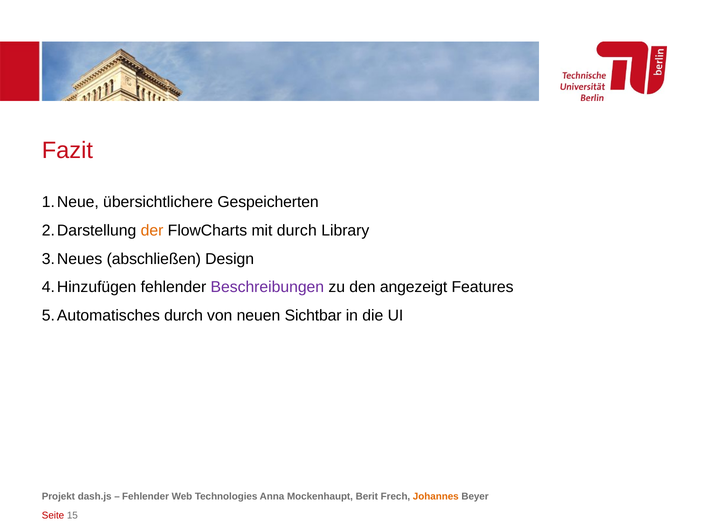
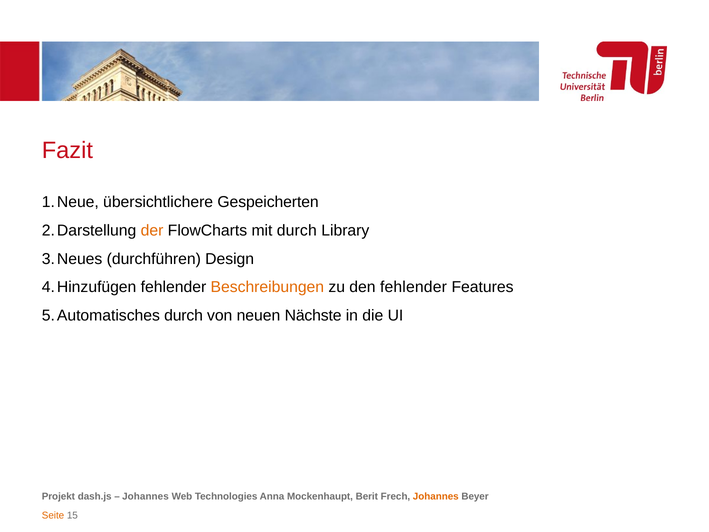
abschließen: abschließen -> durchführen
Beschreibungen colour: purple -> orange
den angezeigt: angezeigt -> fehlender
Sichtbar: Sichtbar -> Nächste
Fehlender at (146, 496): Fehlender -> Johannes
Seite colour: red -> orange
